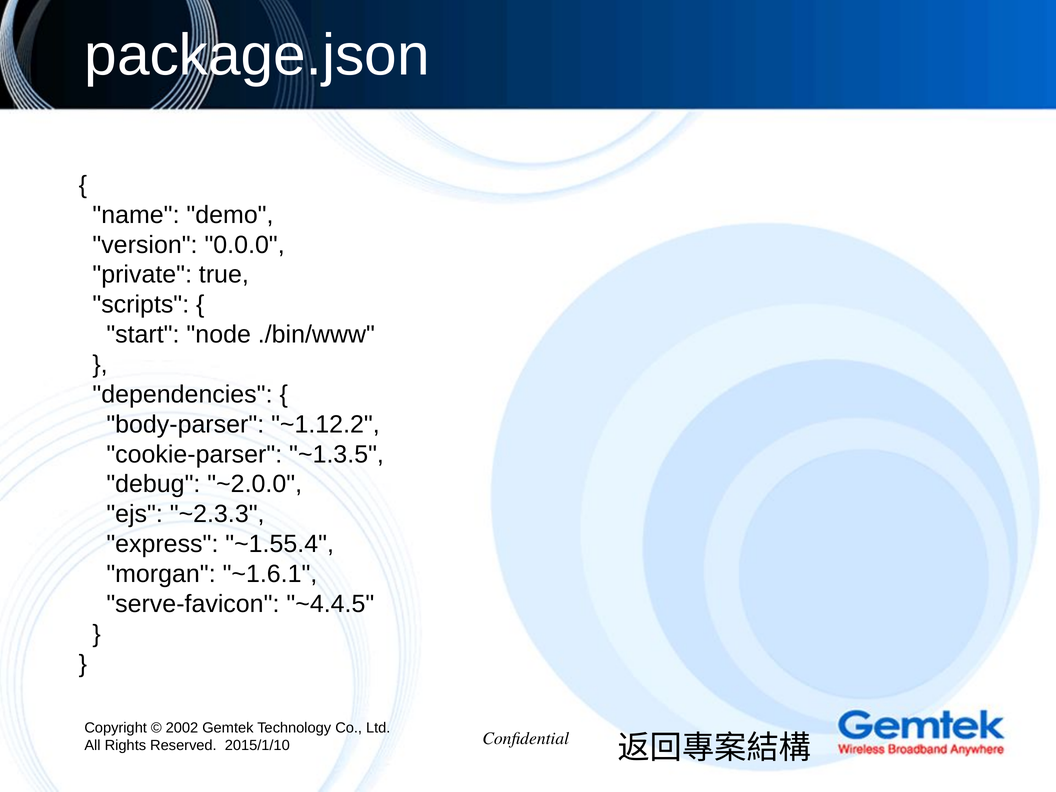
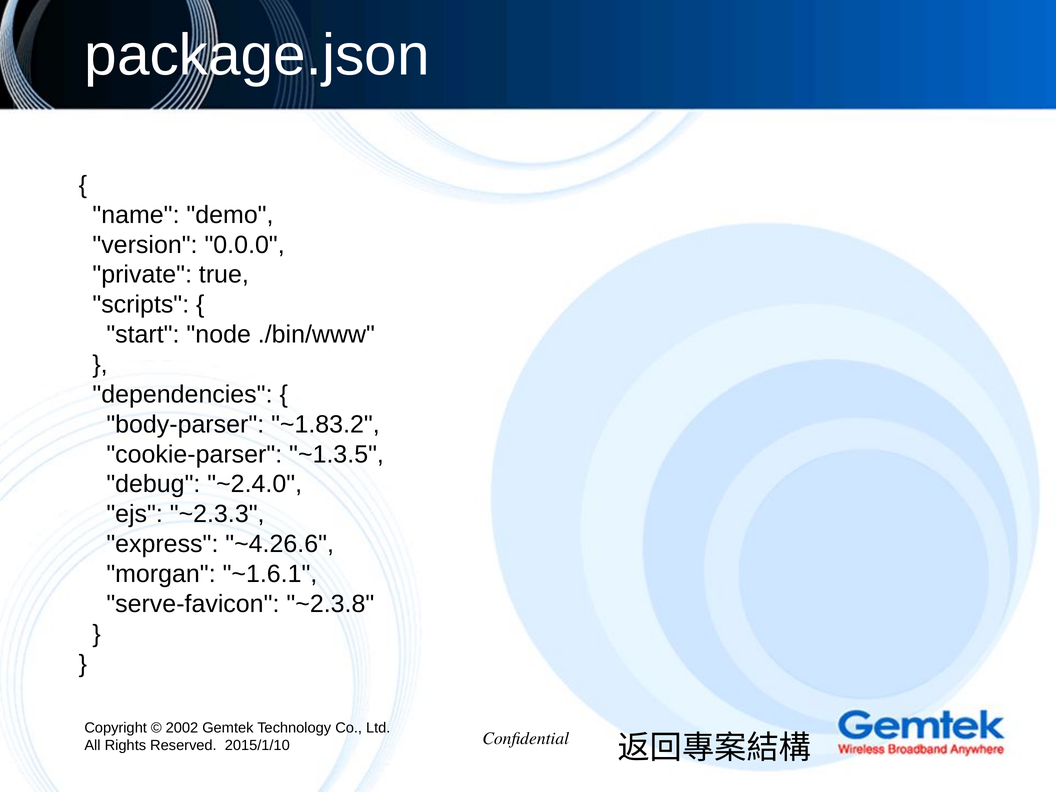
~1.12.2: ~1.12.2 -> ~1.83.2
~2.0.0: ~2.0.0 -> ~2.4.0
~1.55.4: ~1.55.4 -> ~4.26.6
~4.4.5: ~4.4.5 -> ~2.3.8
